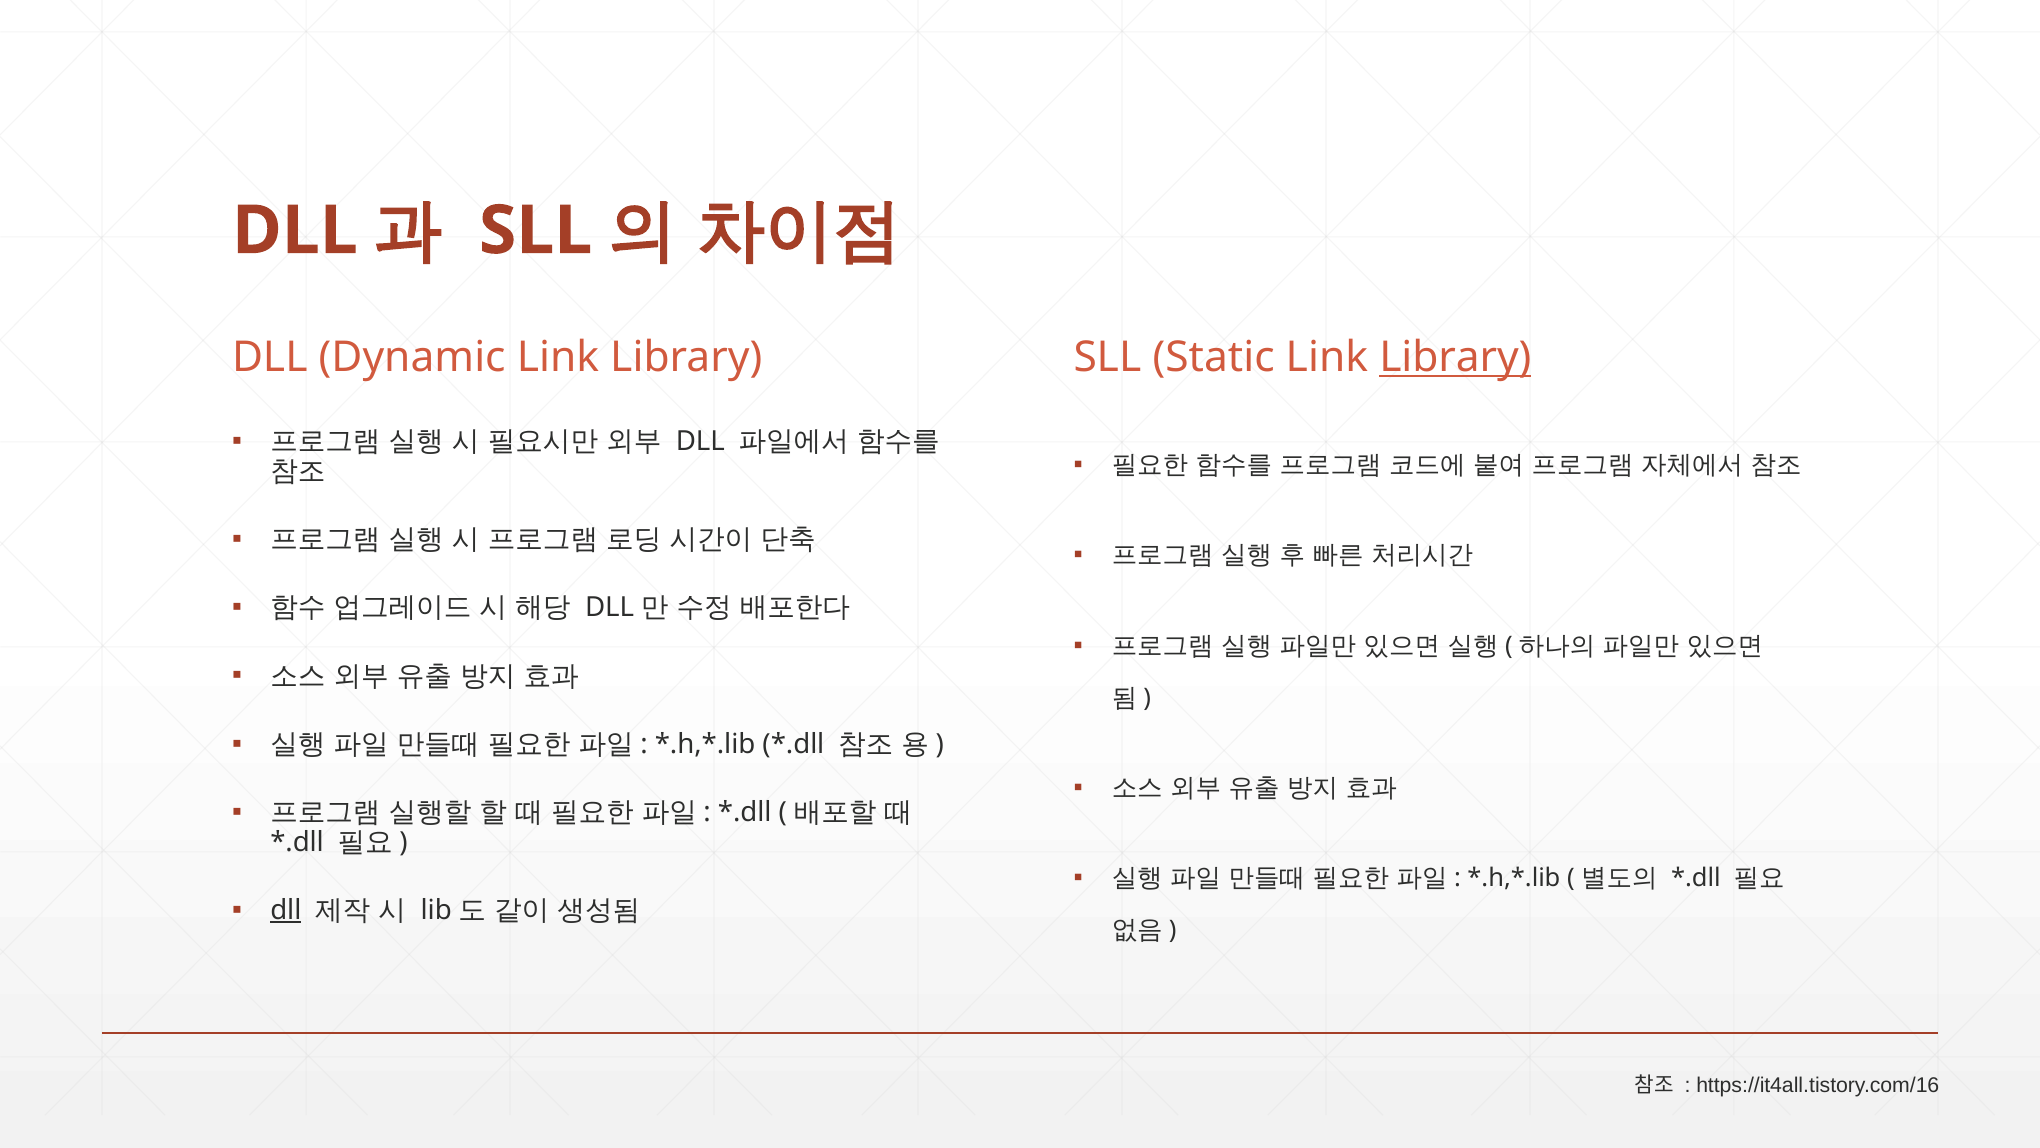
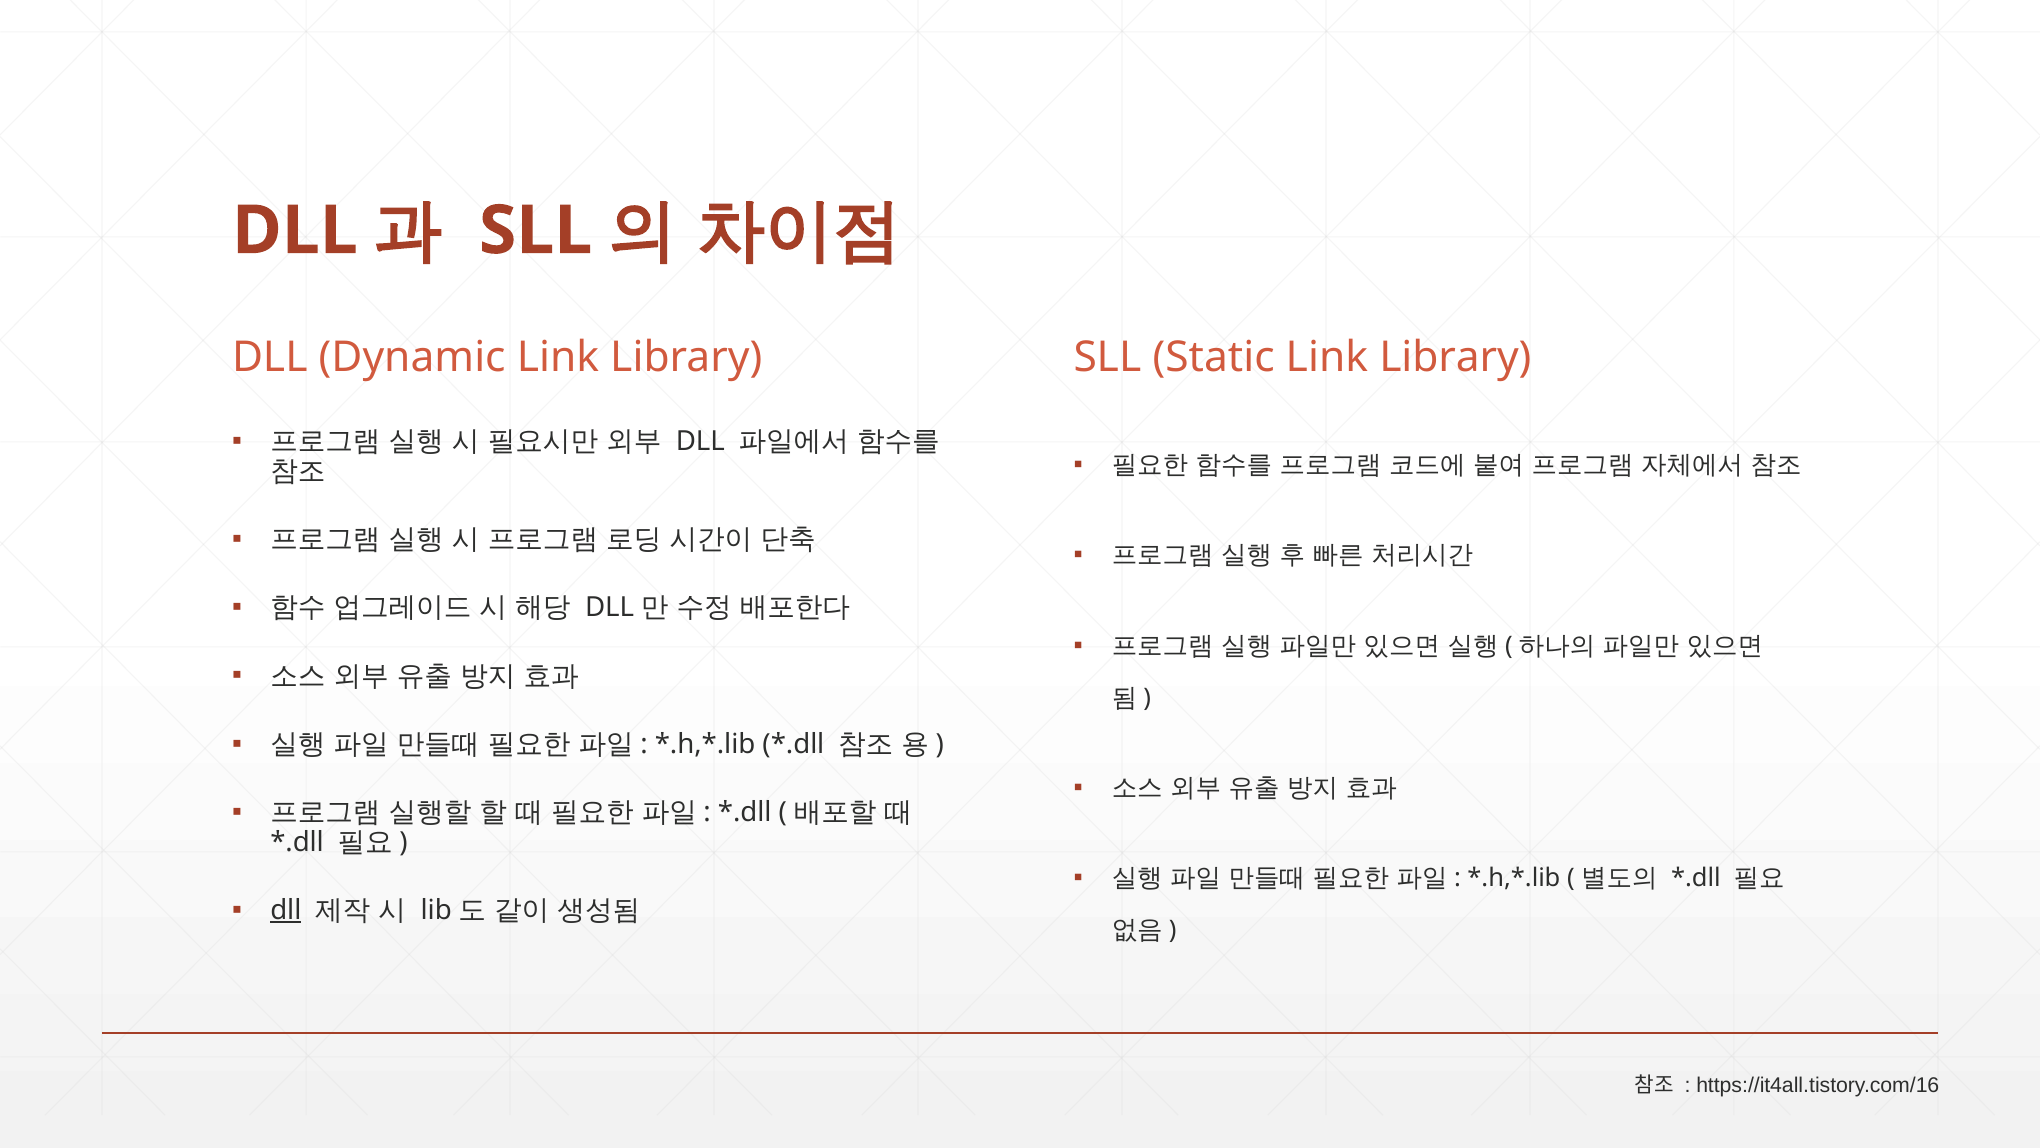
Library at (1455, 358) underline: present -> none
